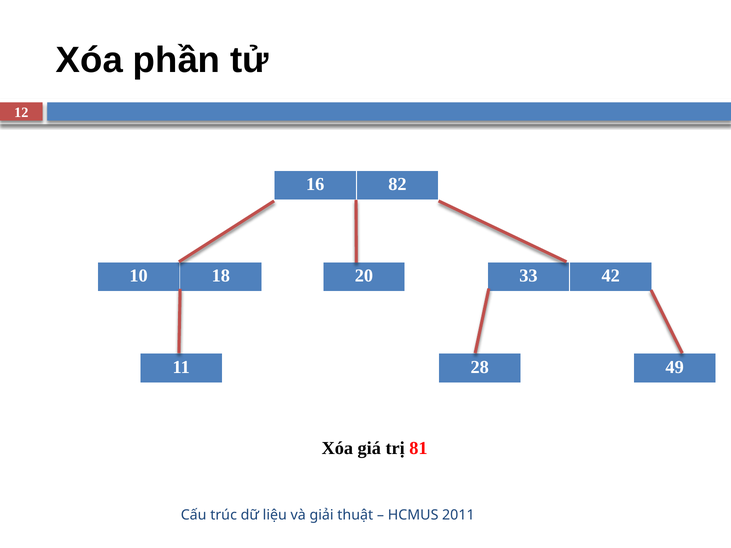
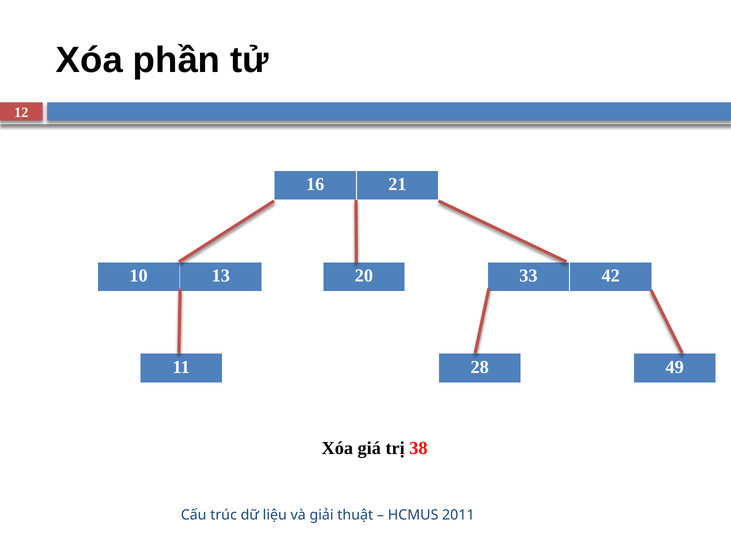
82: 82 -> 21
18: 18 -> 13
81: 81 -> 38
